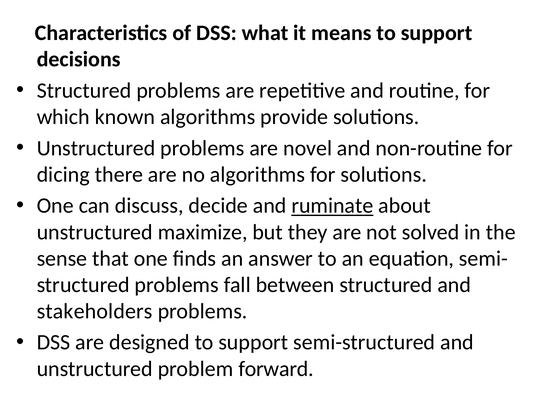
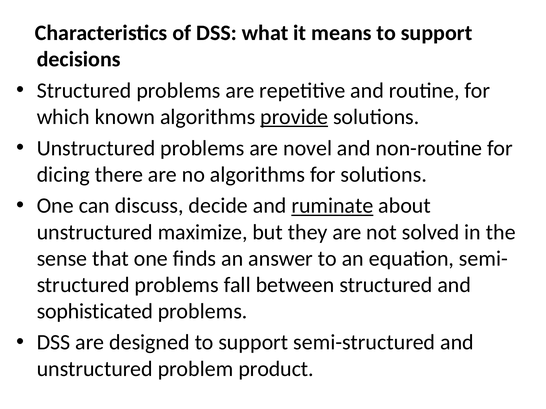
provide underline: none -> present
stakeholders: stakeholders -> sophisticated
forward: forward -> product
